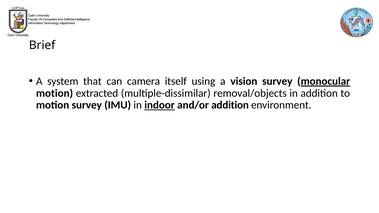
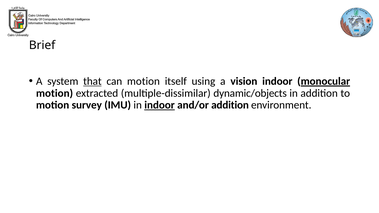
that underline: none -> present
can camera: camera -> motion
vision survey: survey -> indoor
removal/objects: removal/objects -> dynamic/objects
